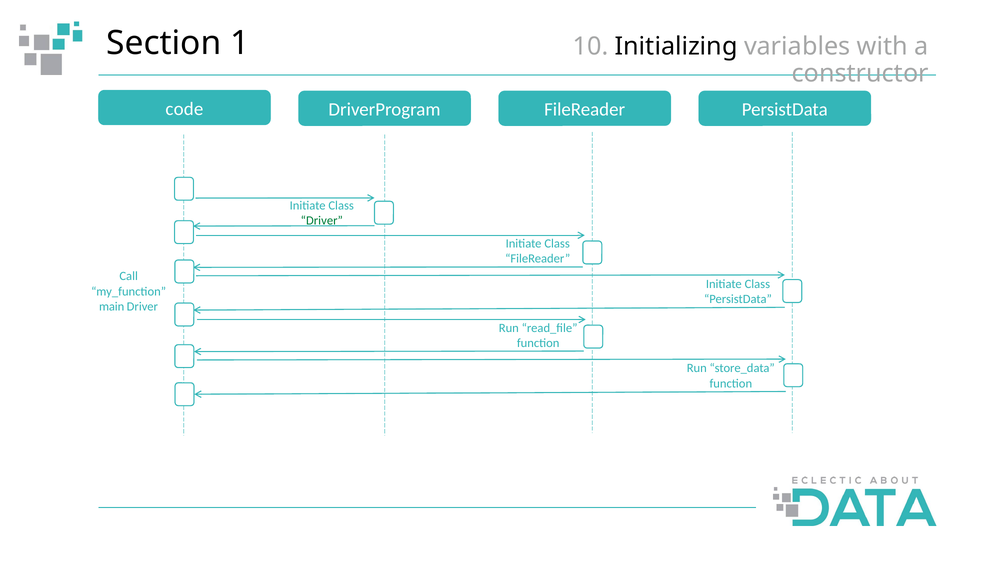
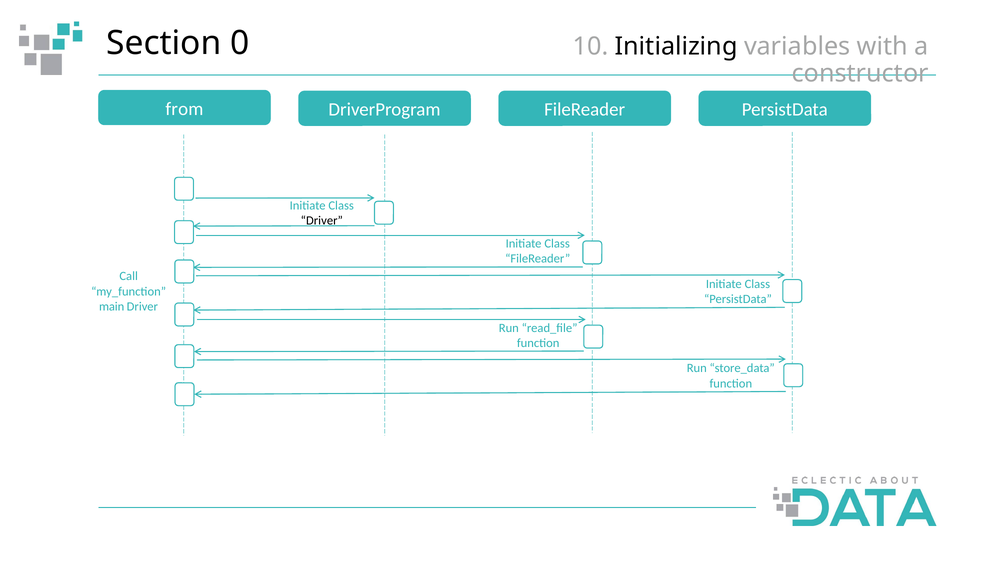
1: 1 -> 0
code: code -> from
Driver at (322, 221) colour: green -> black
